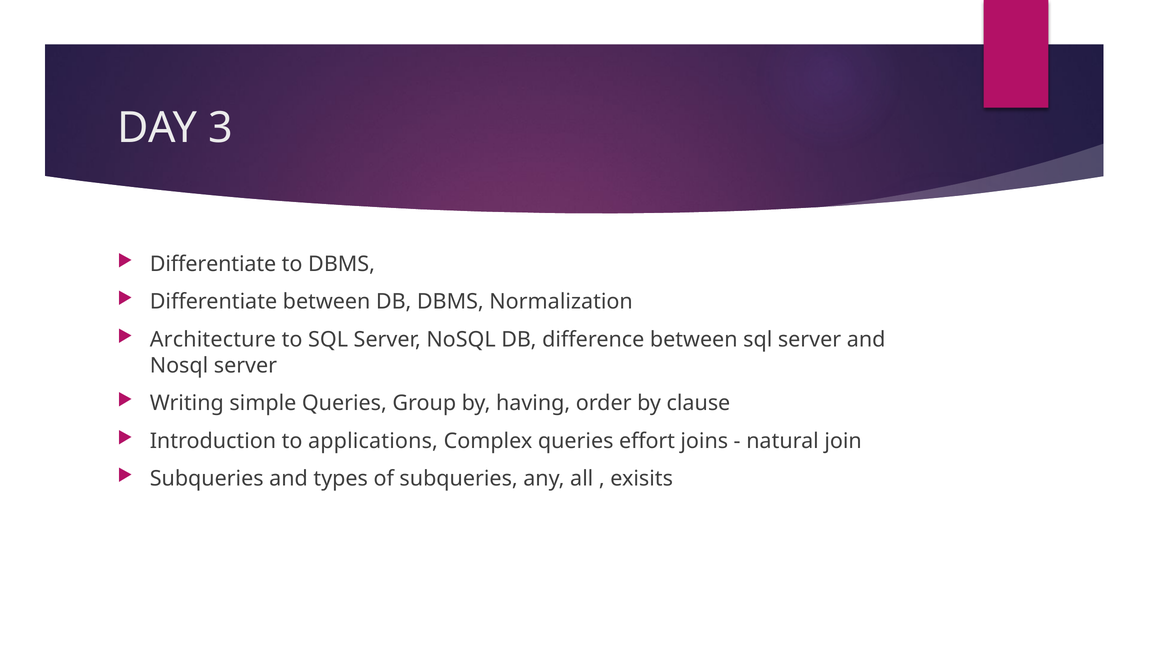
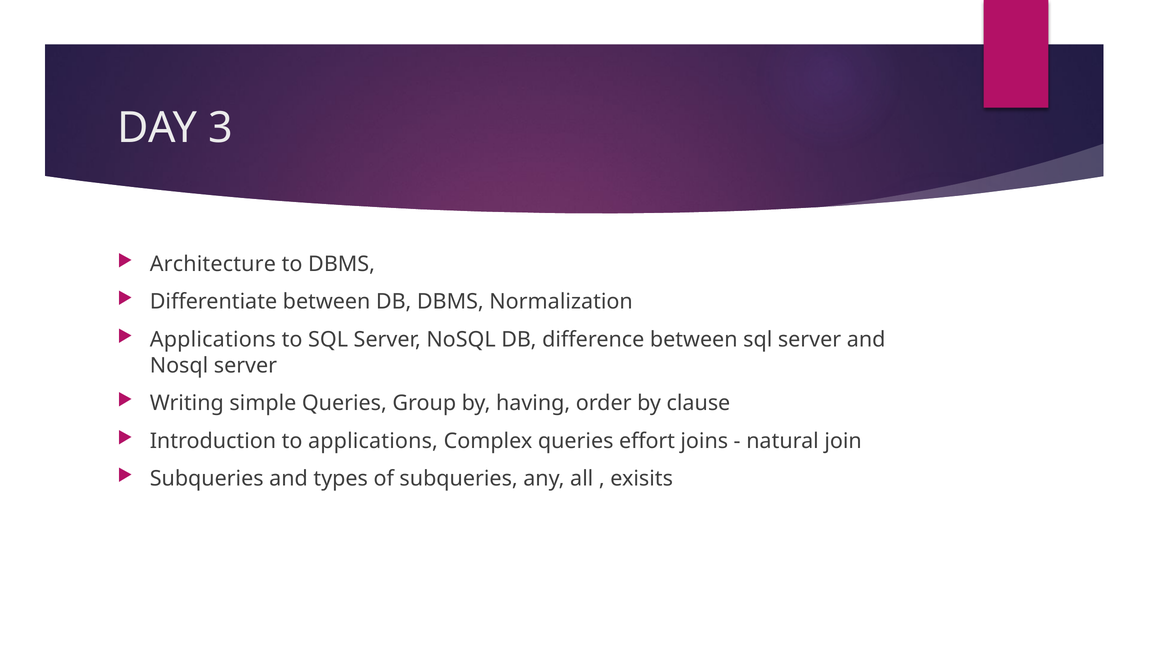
Differentiate at (213, 264): Differentiate -> Architecture
Architecture at (213, 340): Architecture -> Applications
